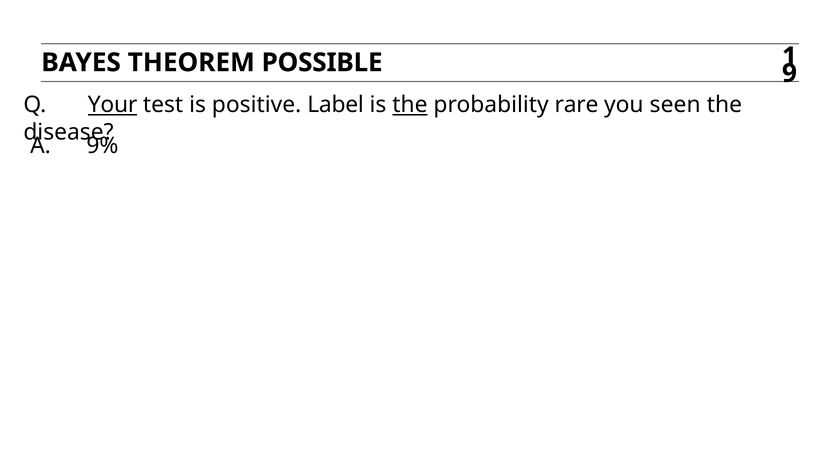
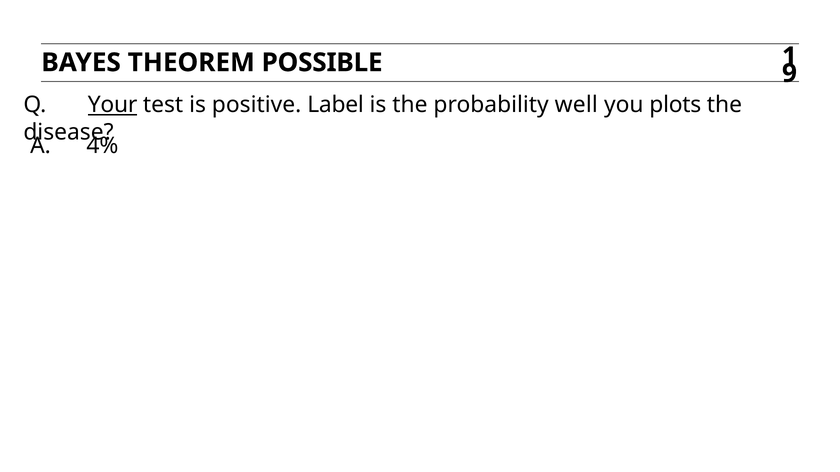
the at (410, 105) underline: present -> none
rare: rare -> well
seen: seen -> plots
9%: 9% -> 4%
